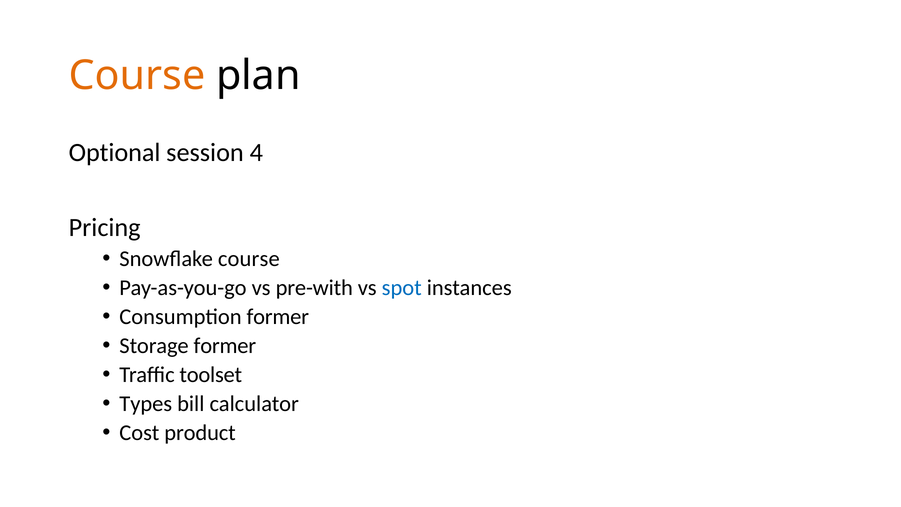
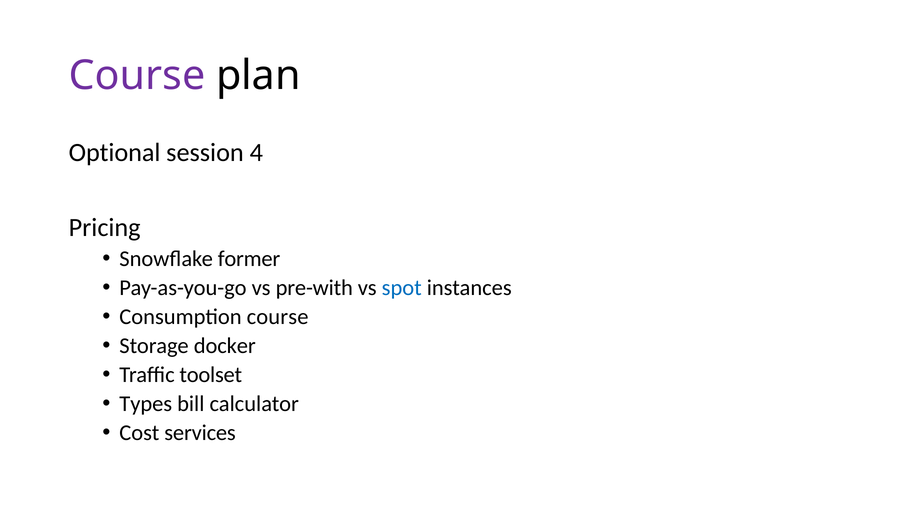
Course at (137, 76) colour: orange -> purple
Snowflake course: course -> former
Consumption former: former -> course
Storage former: former -> docker
product: product -> services
